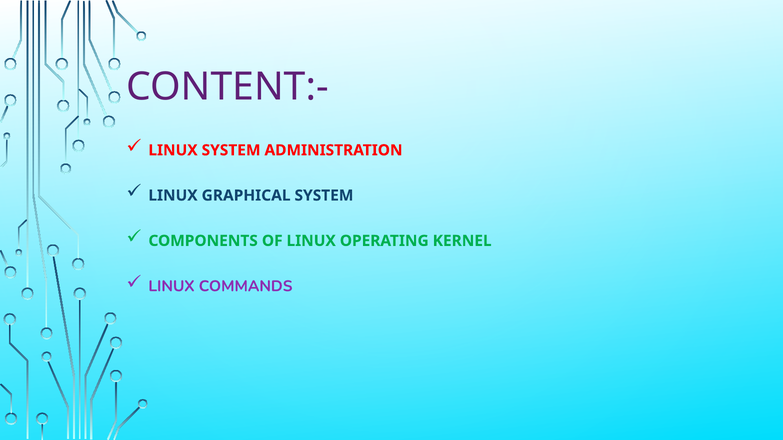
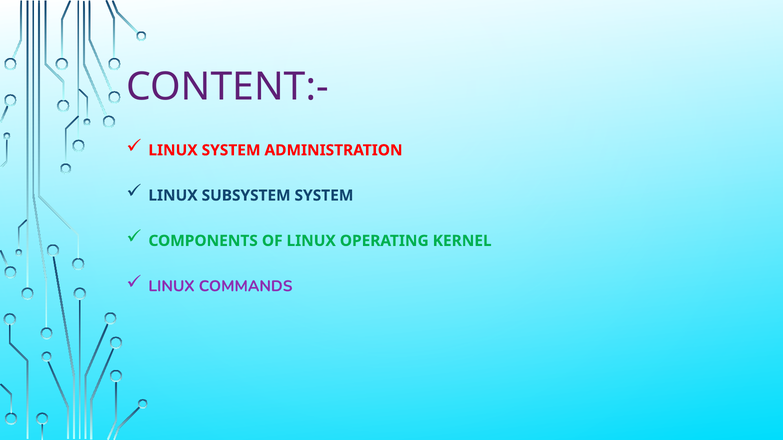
GRAPHICAL: GRAPHICAL -> SUBSYSTEM
